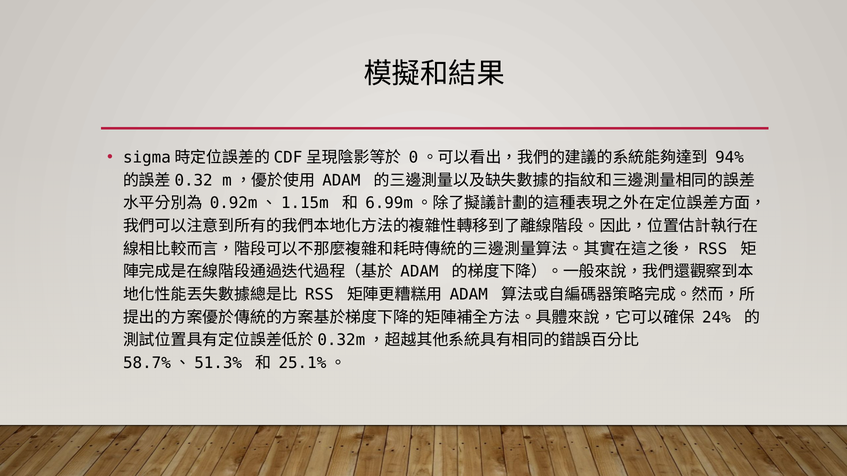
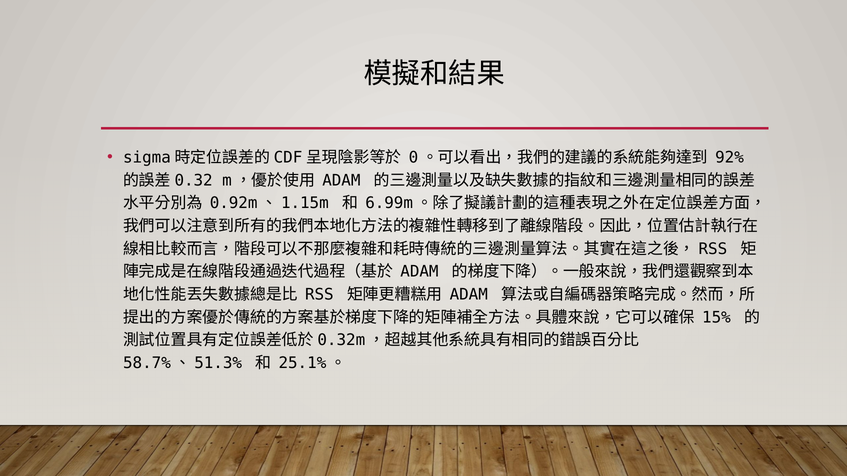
94%: 94% -> 92%
24%: 24% -> 15%
